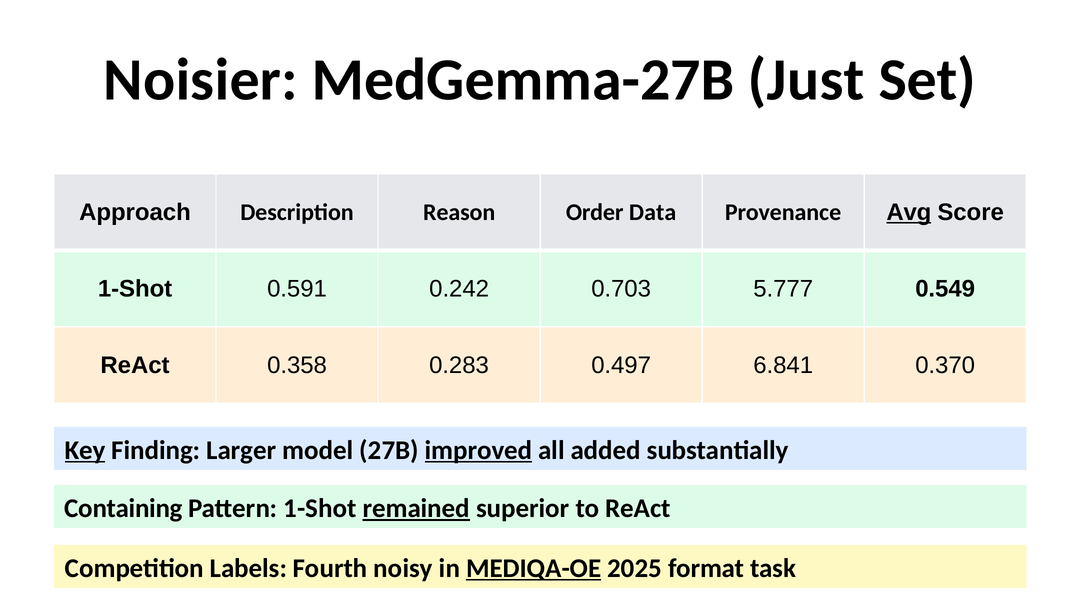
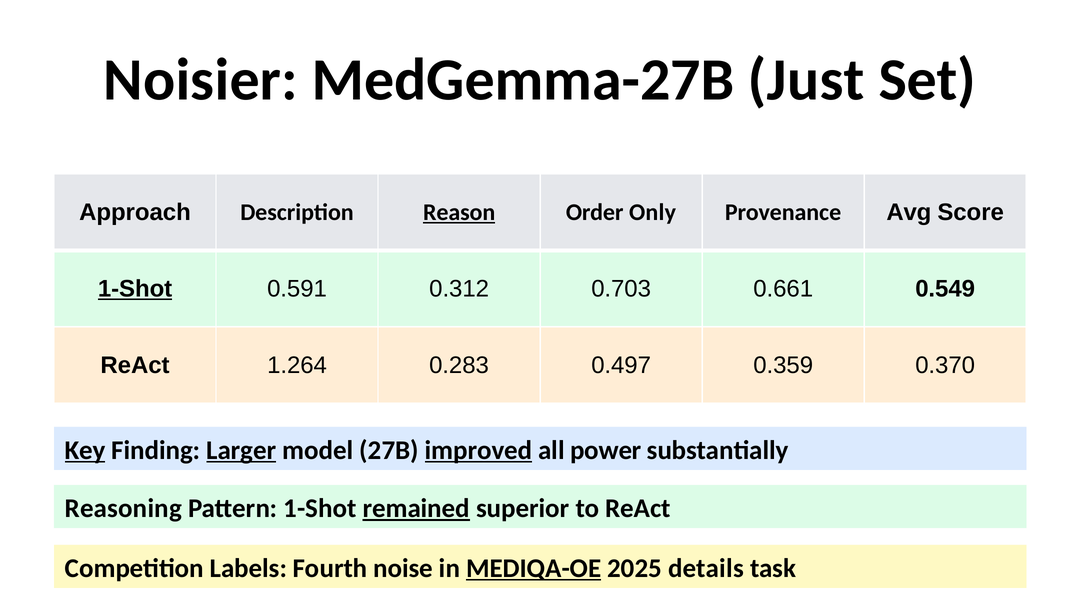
Reason underline: none -> present
Data: Data -> Only
Avg underline: present -> none
1-Shot at (135, 289) underline: none -> present
0.242: 0.242 -> 0.312
5.777: 5.777 -> 0.661
0.358: 0.358 -> 1.264
6.841: 6.841 -> 0.359
Larger underline: none -> present
added: added -> power
Containing: Containing -> Reasoning
noisy: noisy -> noise
format: format -> details
